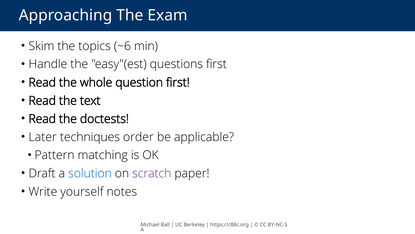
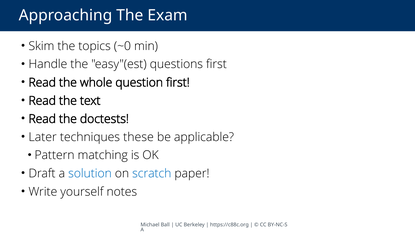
~6: ~6 -> ~0
order: order -> these
scratch colour: purple -> blue
